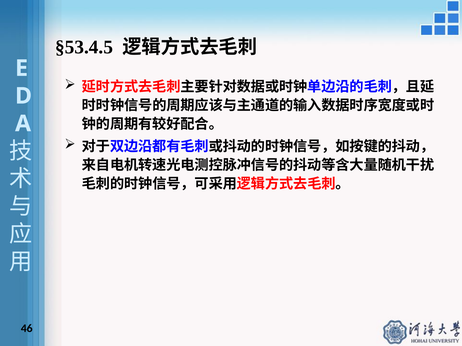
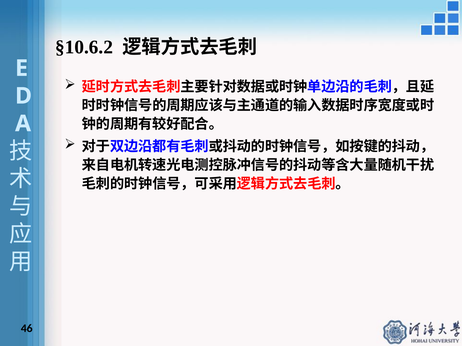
§53.4.5: §53.4.5 -> §10.6.2
